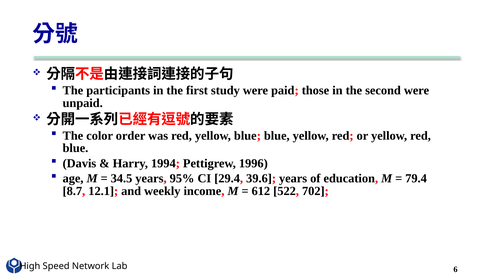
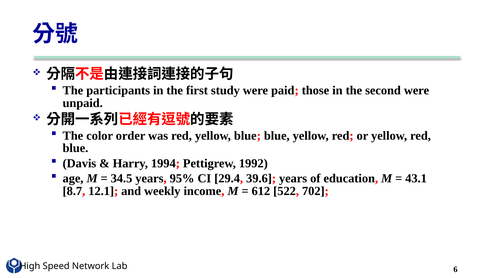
1996: 1996 -> 1992
79.4: 79.4 -> 43.1
